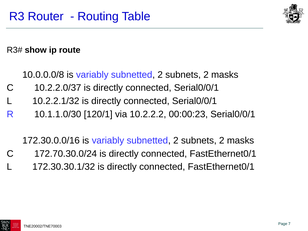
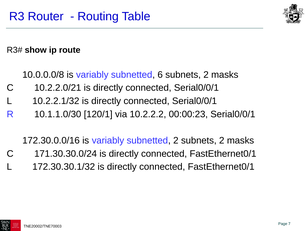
2 at (160, 75): 2 -> 6
10.2.2.0/37: 10.2.2.0/37 -> 10.2.2.0/21
172.70.30.0/24: 172.70.30.0/24 -> 171.30.30.0/24
